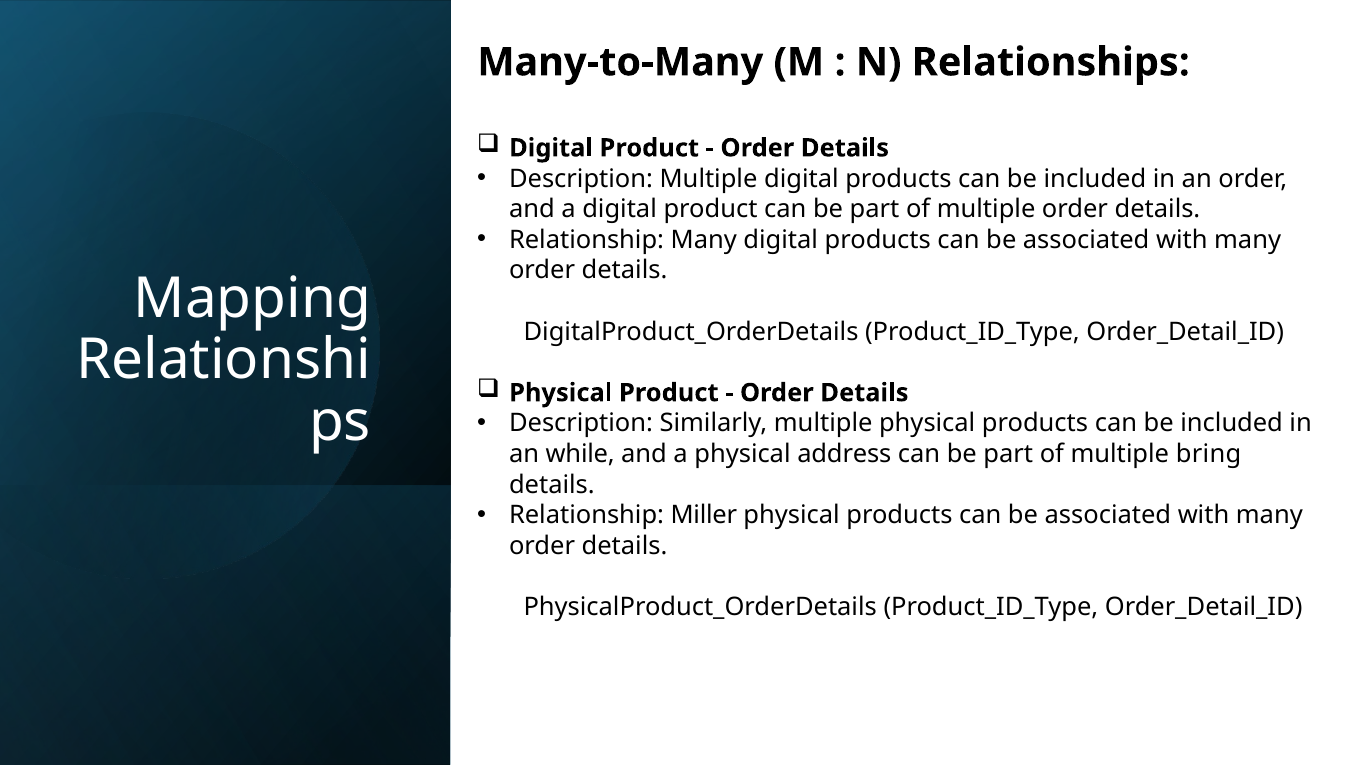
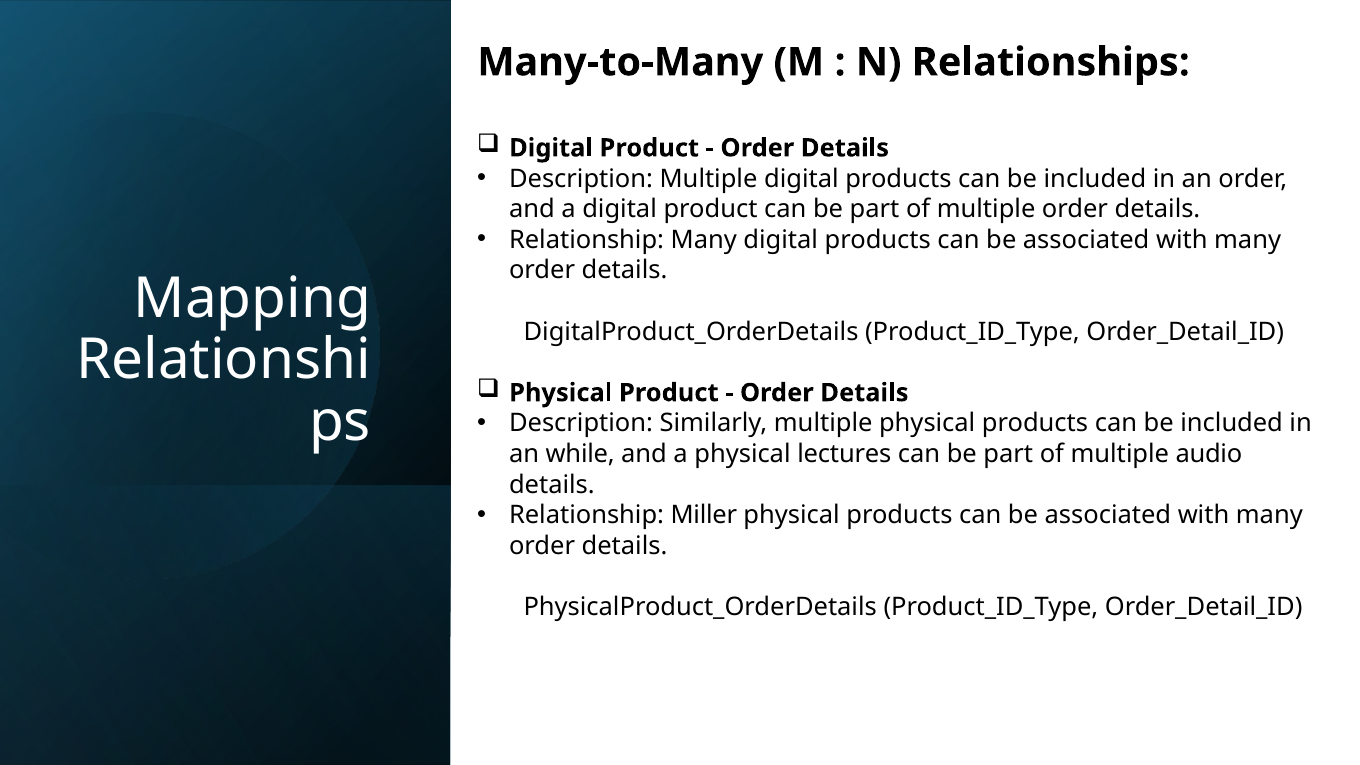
address: address -> lectures
bring: bring -> audio
